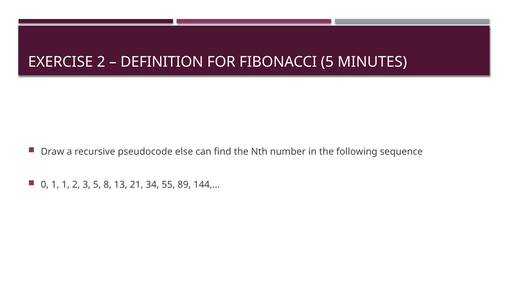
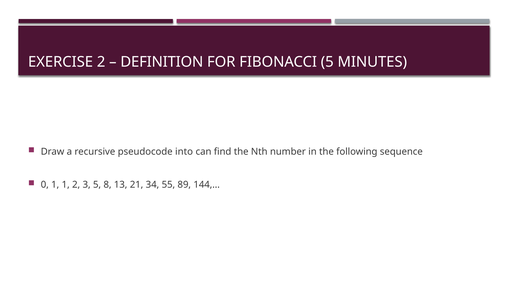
else: else -> into
